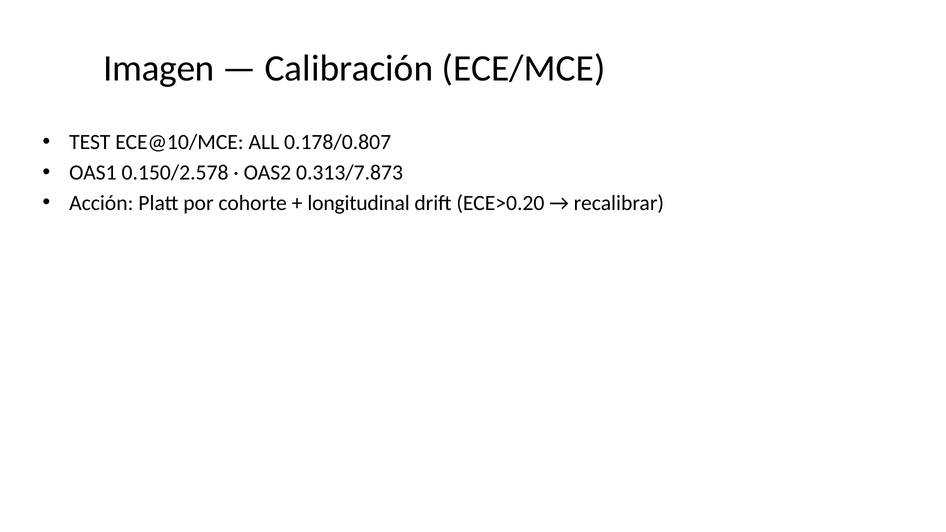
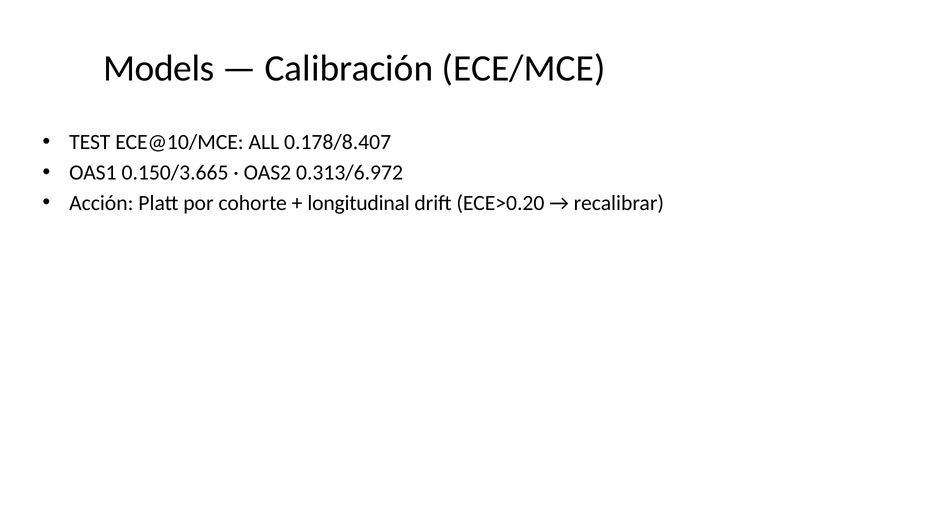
Imagen: Imagen -> Models
0.178/0.807: 0.178/0.807 -> 0.178/8.407
0.150/2.578: 0.150/2.578 -> 0.150/3.665
0.313/7.873: 0.313/7.873 -> 0.313/6.972
